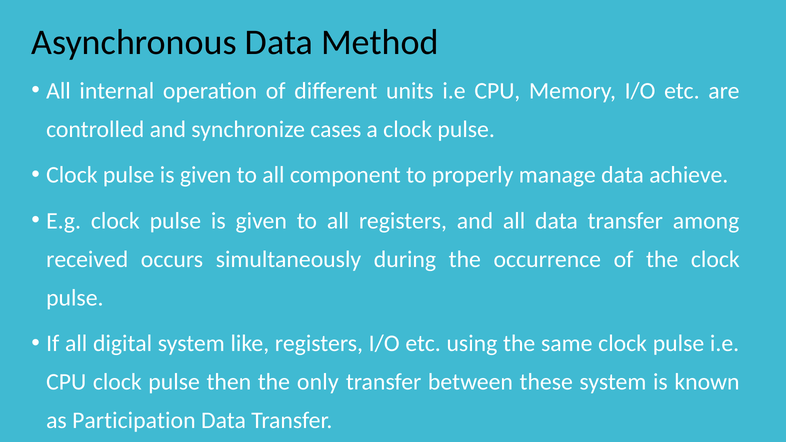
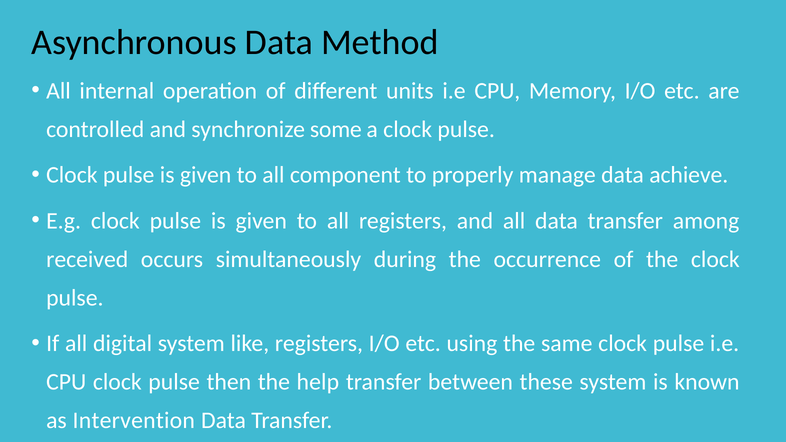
cases: cases -> some
only: only -> help
Participation: Participation -> Intervention
